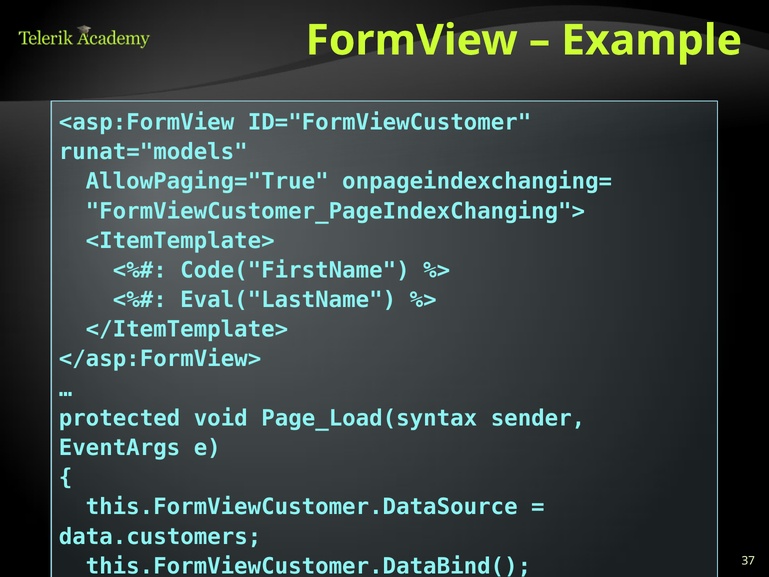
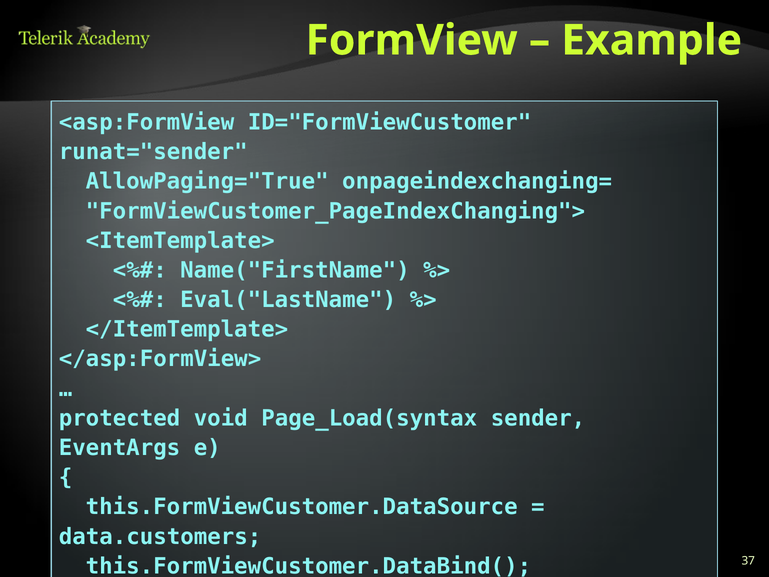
runat="models: runat="models -> runat="sender
Code("FirstName: Code("FirstName -> Name("FirstName
